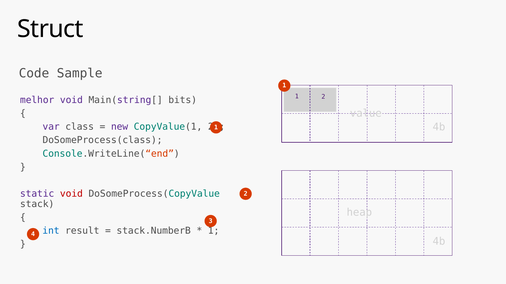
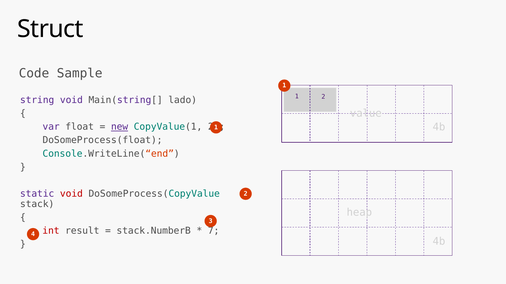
melhor: melhor -> string
bits: bits -> lado
class: class -> float
new underline: none -> present
DoSomeProcess(class: DoSomeProcess(class -> DoSomeProcess(float
int colour: blue -> red
1 at (214, 231): 1 -> 7
